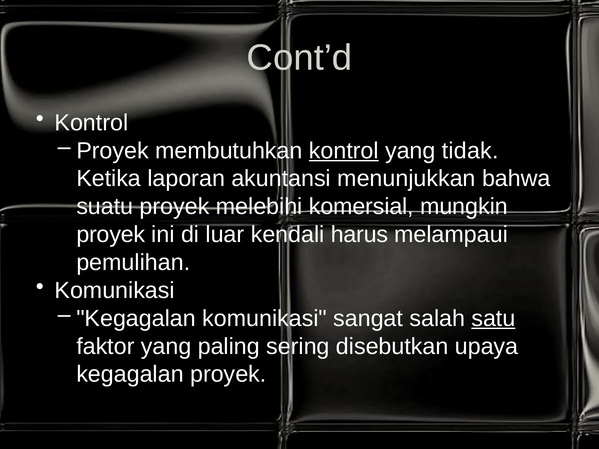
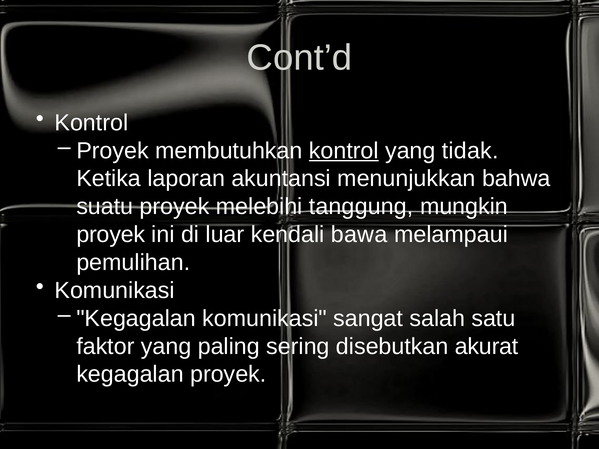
komersial: komersial -> tanggung
harus: harus -> bawa
satu underline: present -> none
upaya: upaya -> akurat
